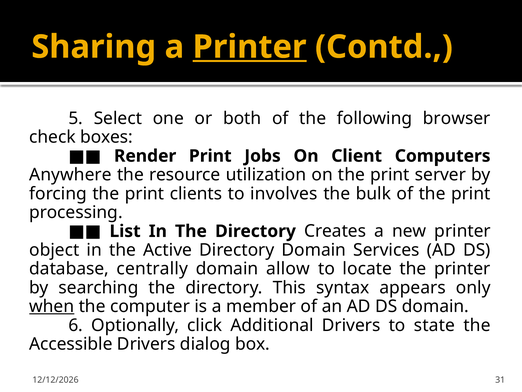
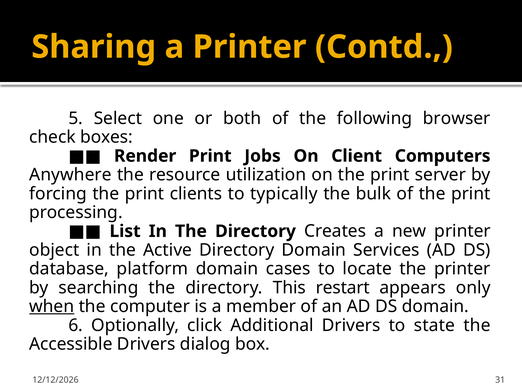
Printer at (250, 47) underline: present -> none
involves: involves -> typically
centrally: centrally -> platform
allow: allow -> cases
syntax: syntax -> restart
